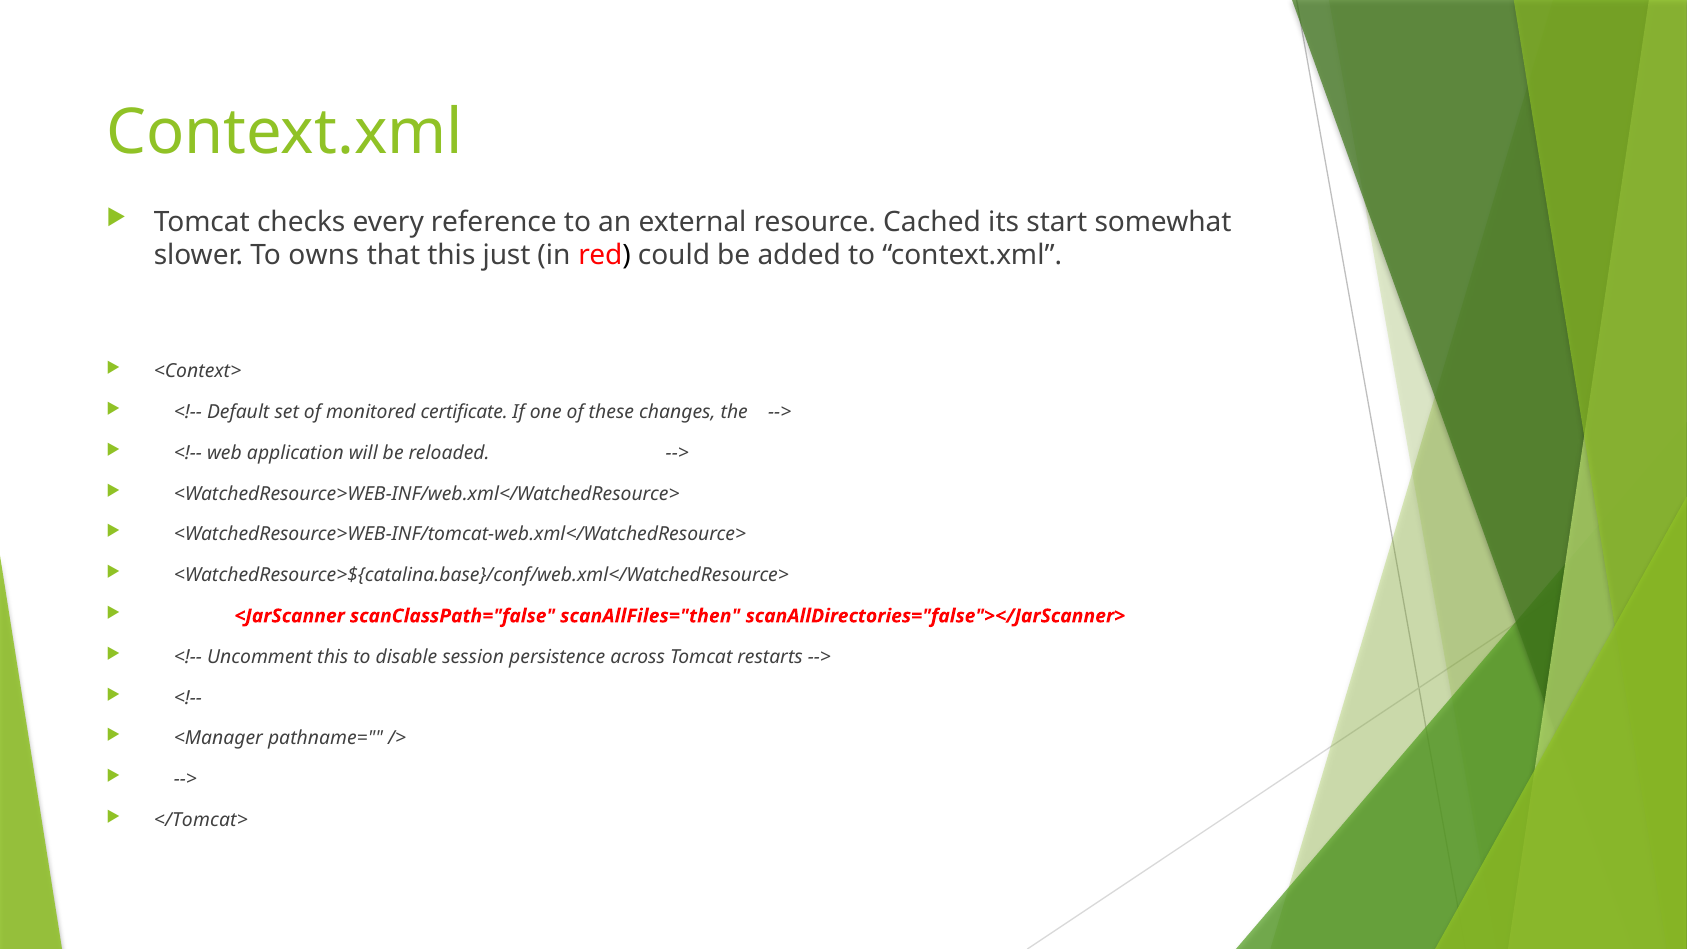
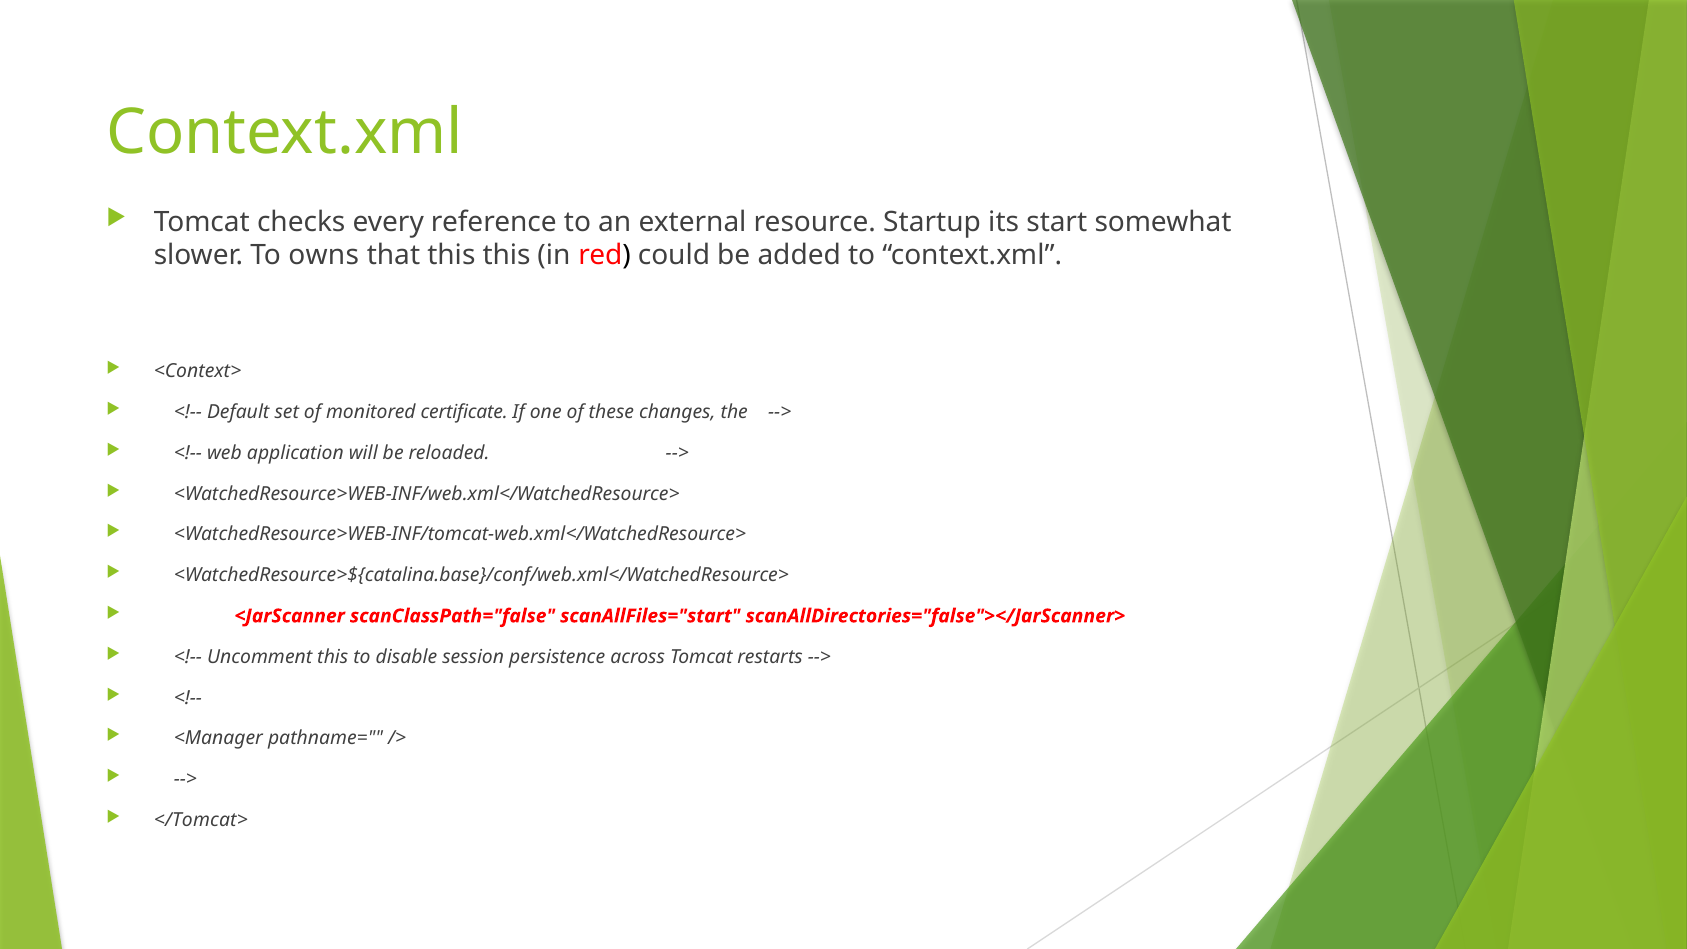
Cached: Cached -> Startup
this just: just -> this
scanAllFiles="then: scanAllFiles="then -> scanAllFiles="start
